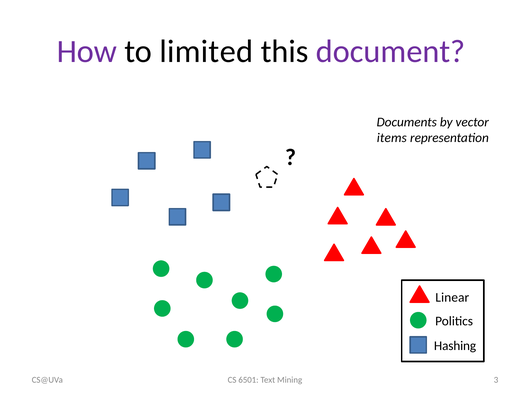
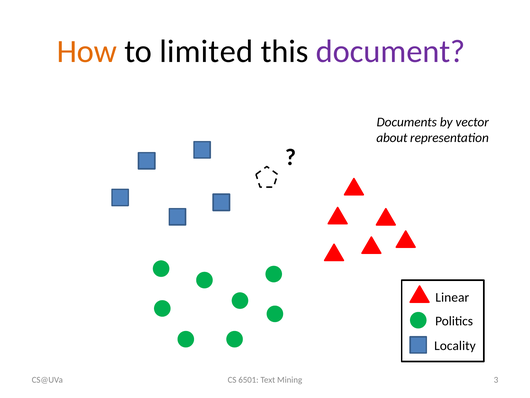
How colour: purple -> orange
items: items -> about
Hashing: Hashing -> Locality
